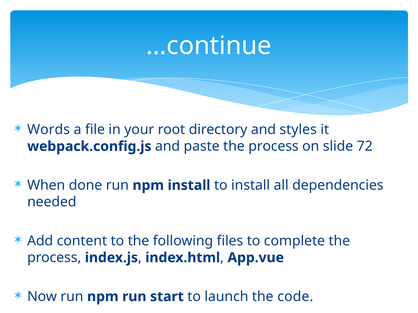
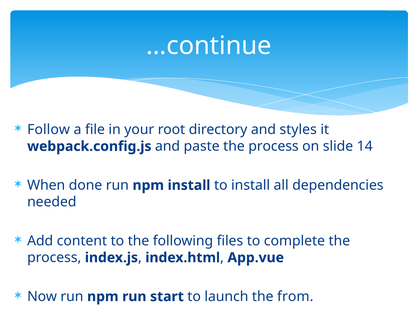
Words: Words -> Follow
72: 72 -> 14
code: code -> from
